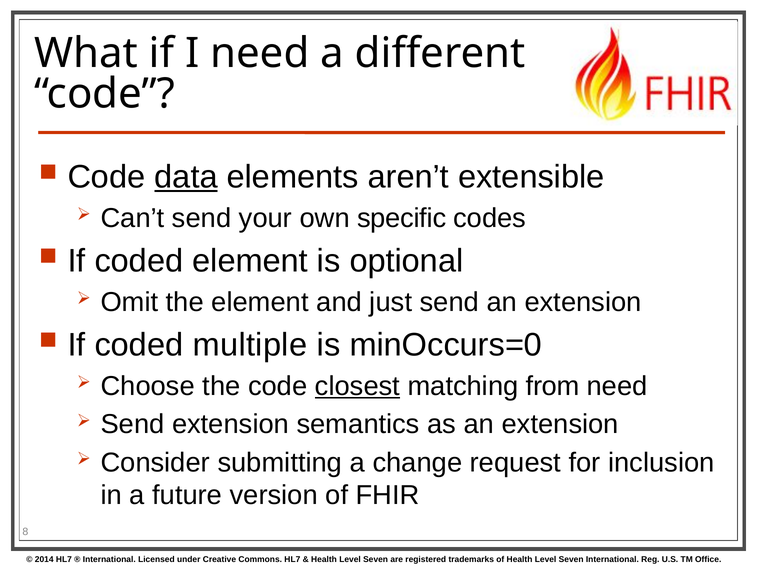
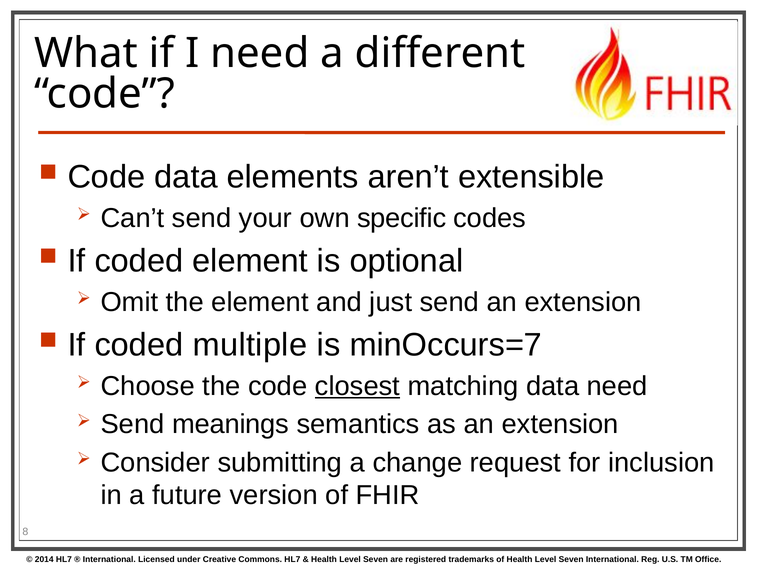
data at (186, 177) underline: present -> none
minOccurs=0: minOccurs=0 -> minOccurs=7
matching from: from -> data
Send extension: extension -> meanings
